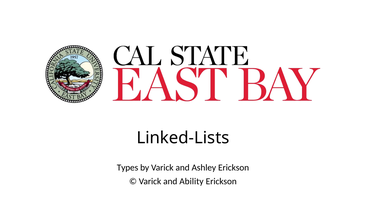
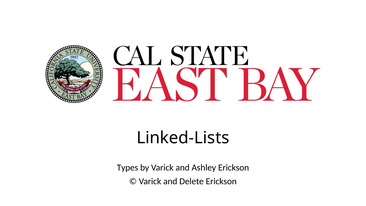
Ability: Ability -> Delete
